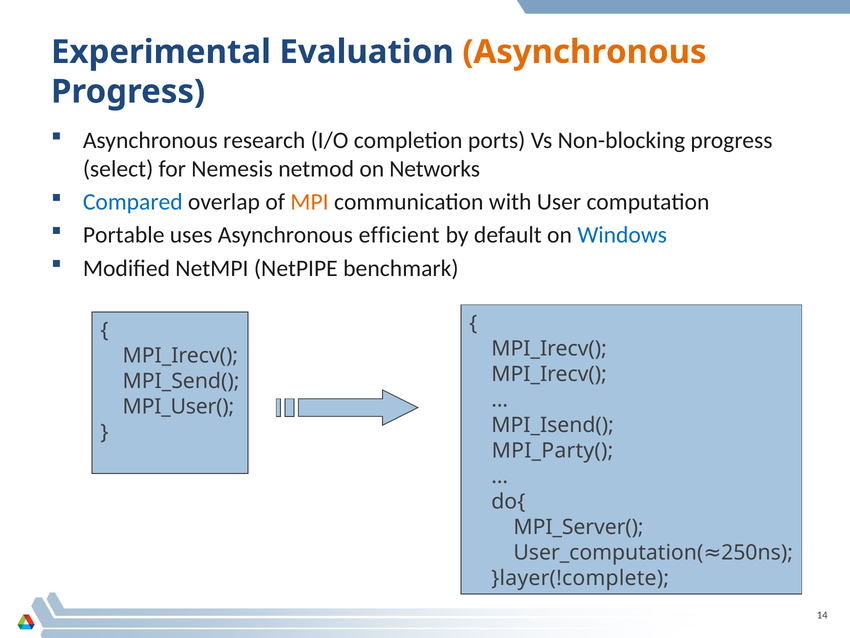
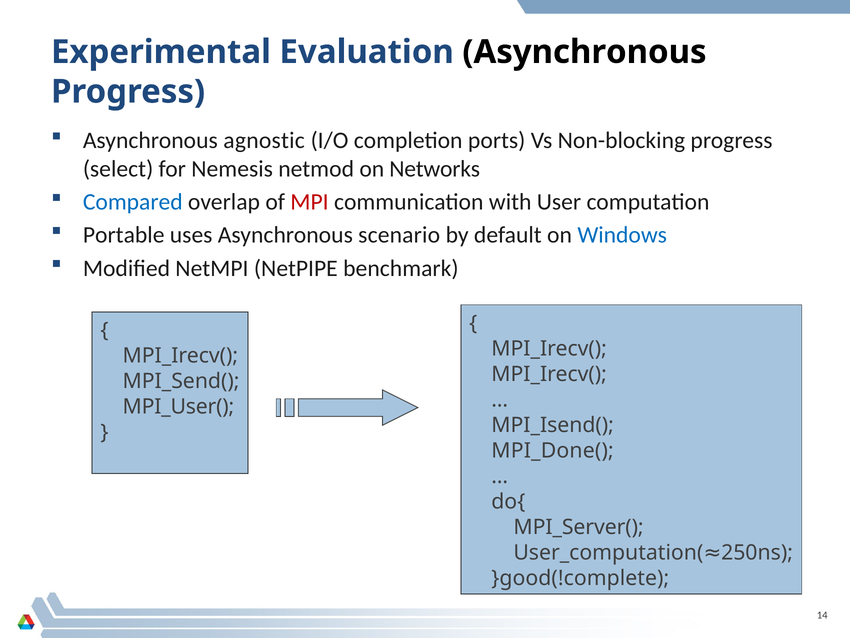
Asynchronous at (584, 52) colour: orange -> black
research: research -> agnostic
MPI colour: orange -> red
efficient: efficient -> scenario
MPI_Party(: MPI_Party( -> MPI_Done(
}layer(!complete: }layer(!complete -> }good(!complete
